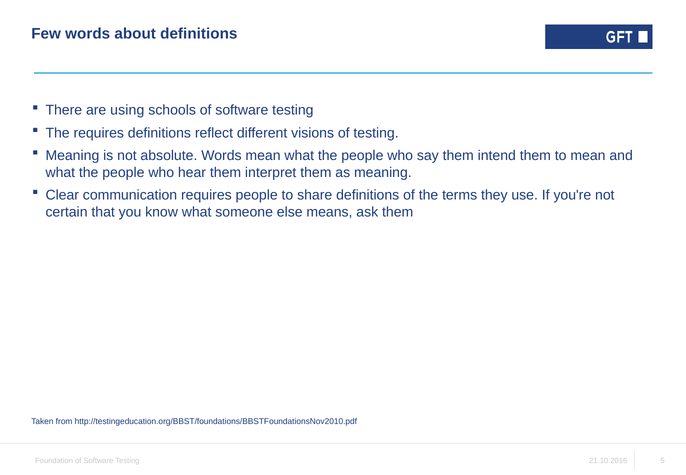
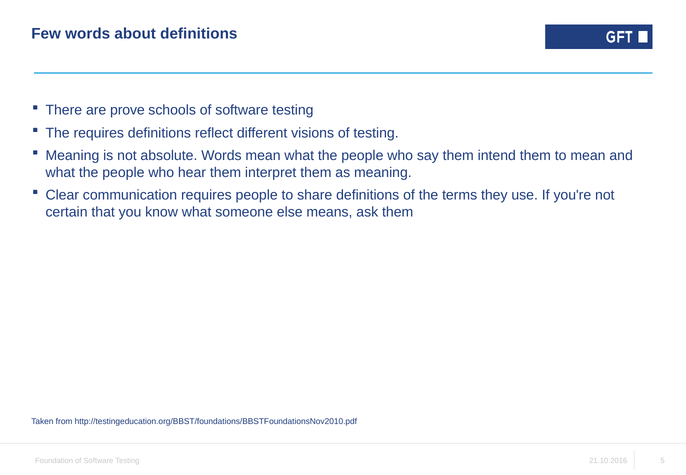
using: using -> prove
